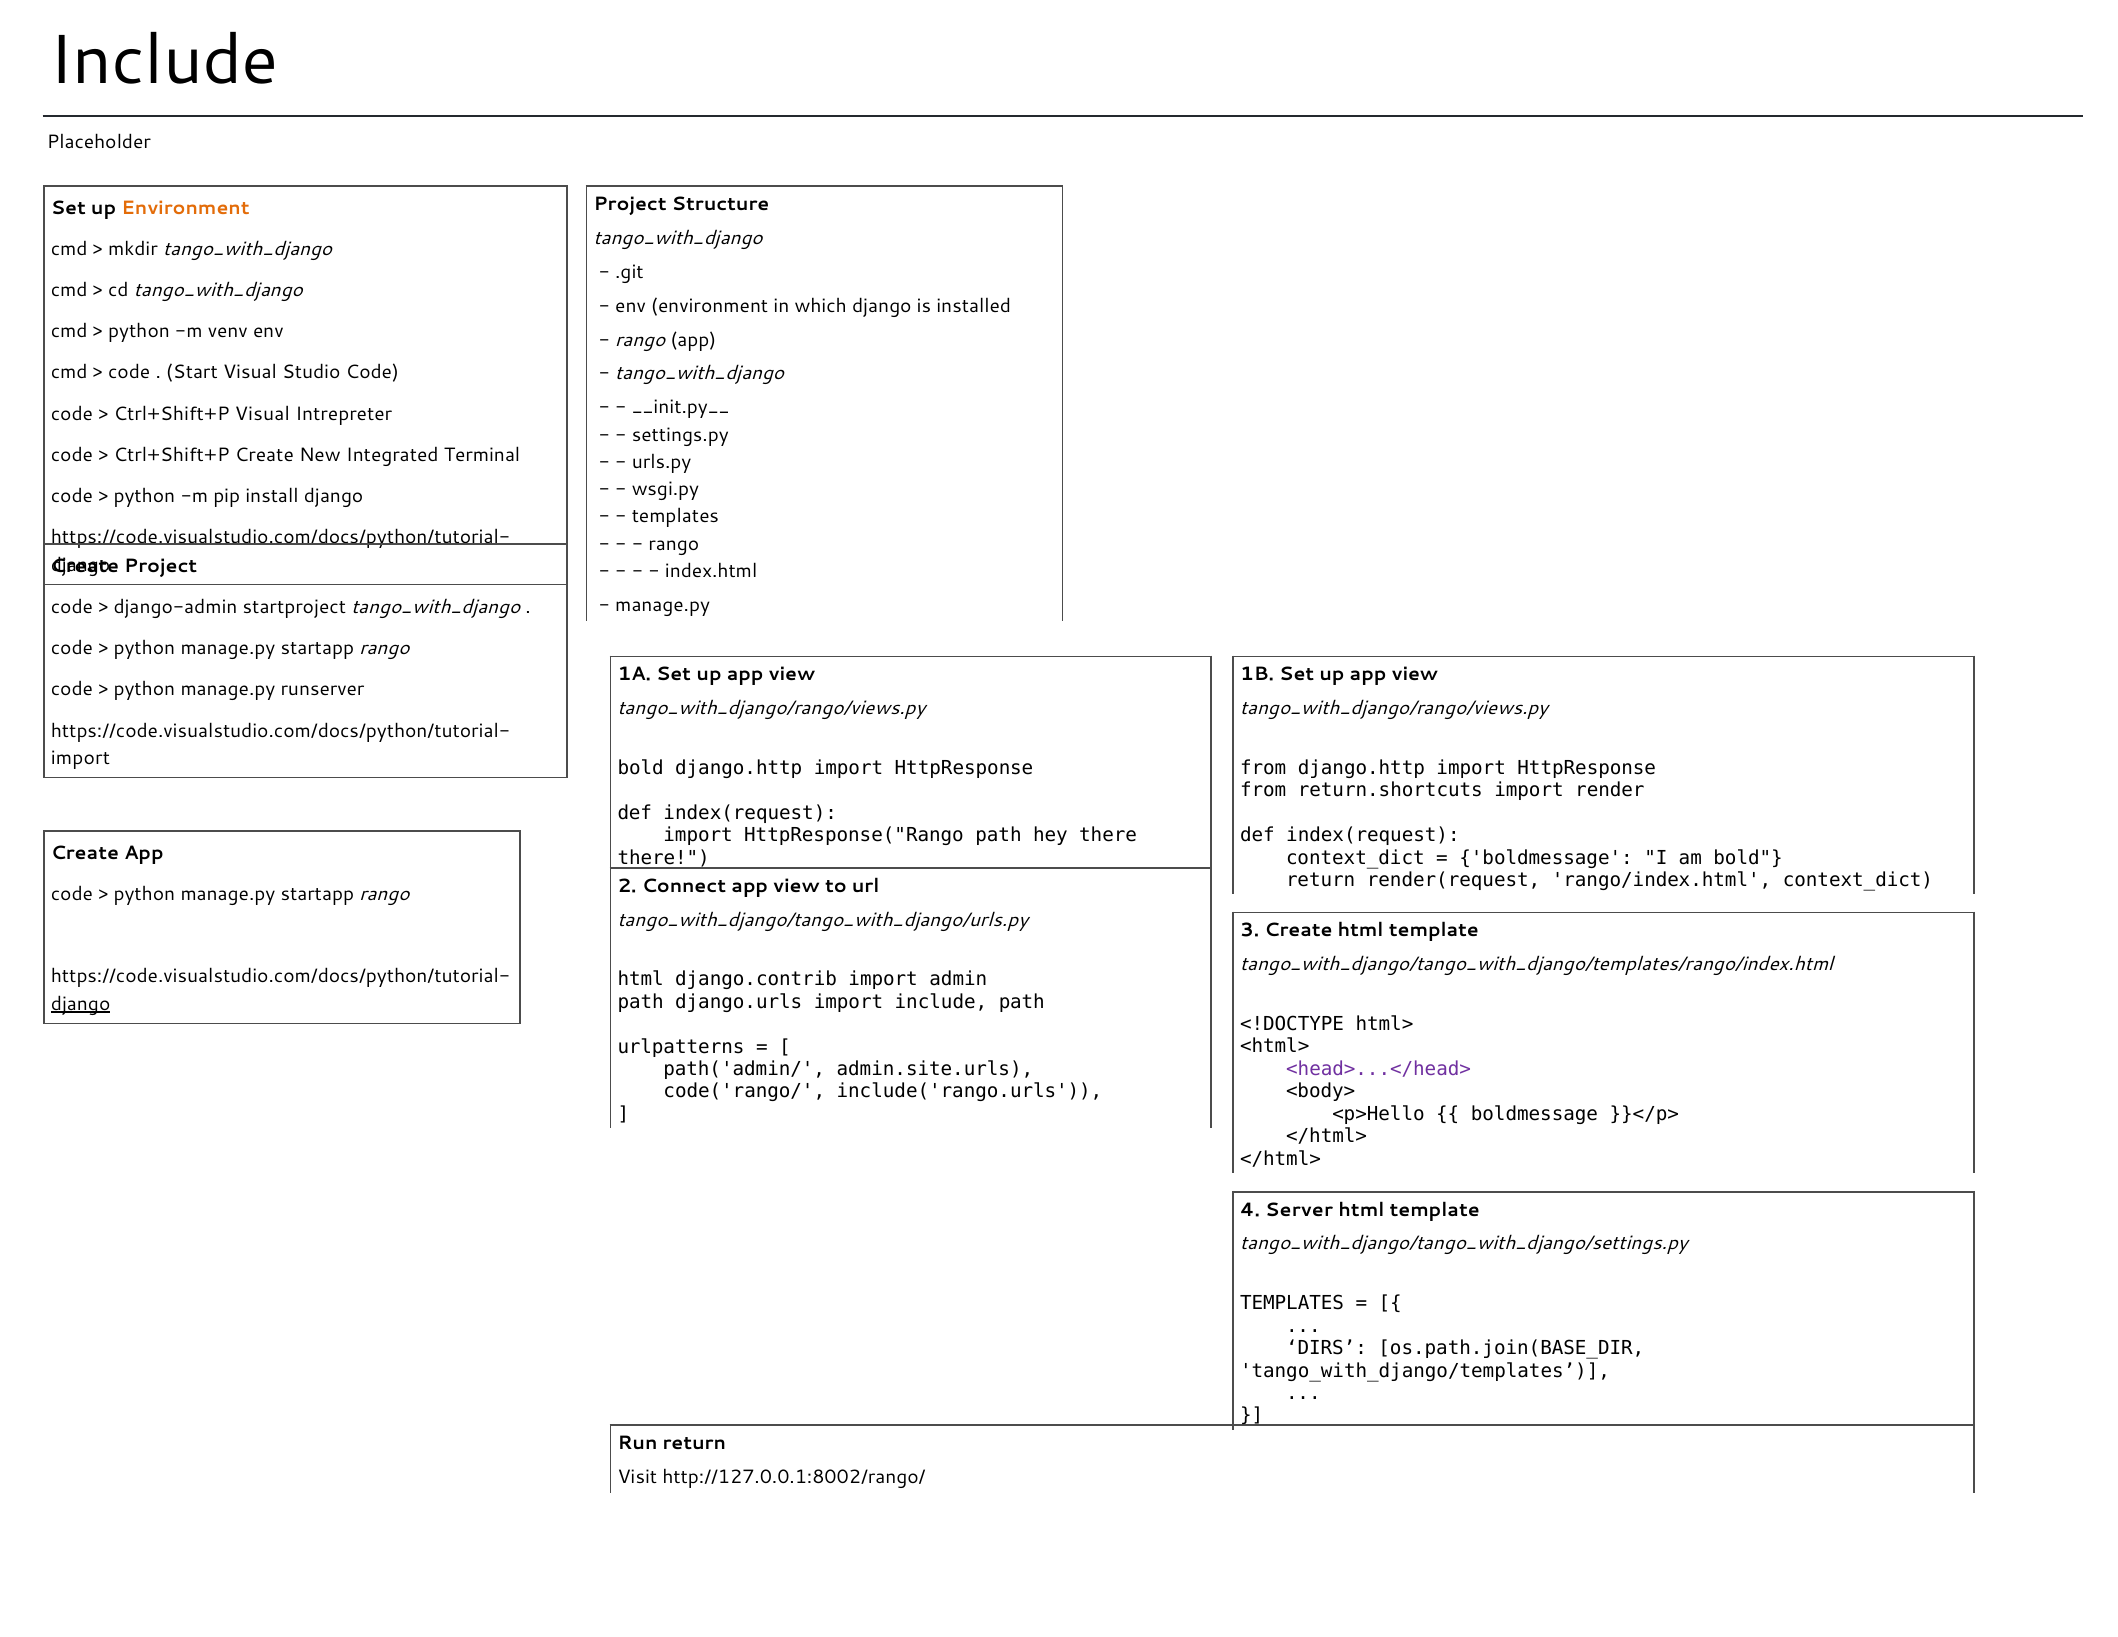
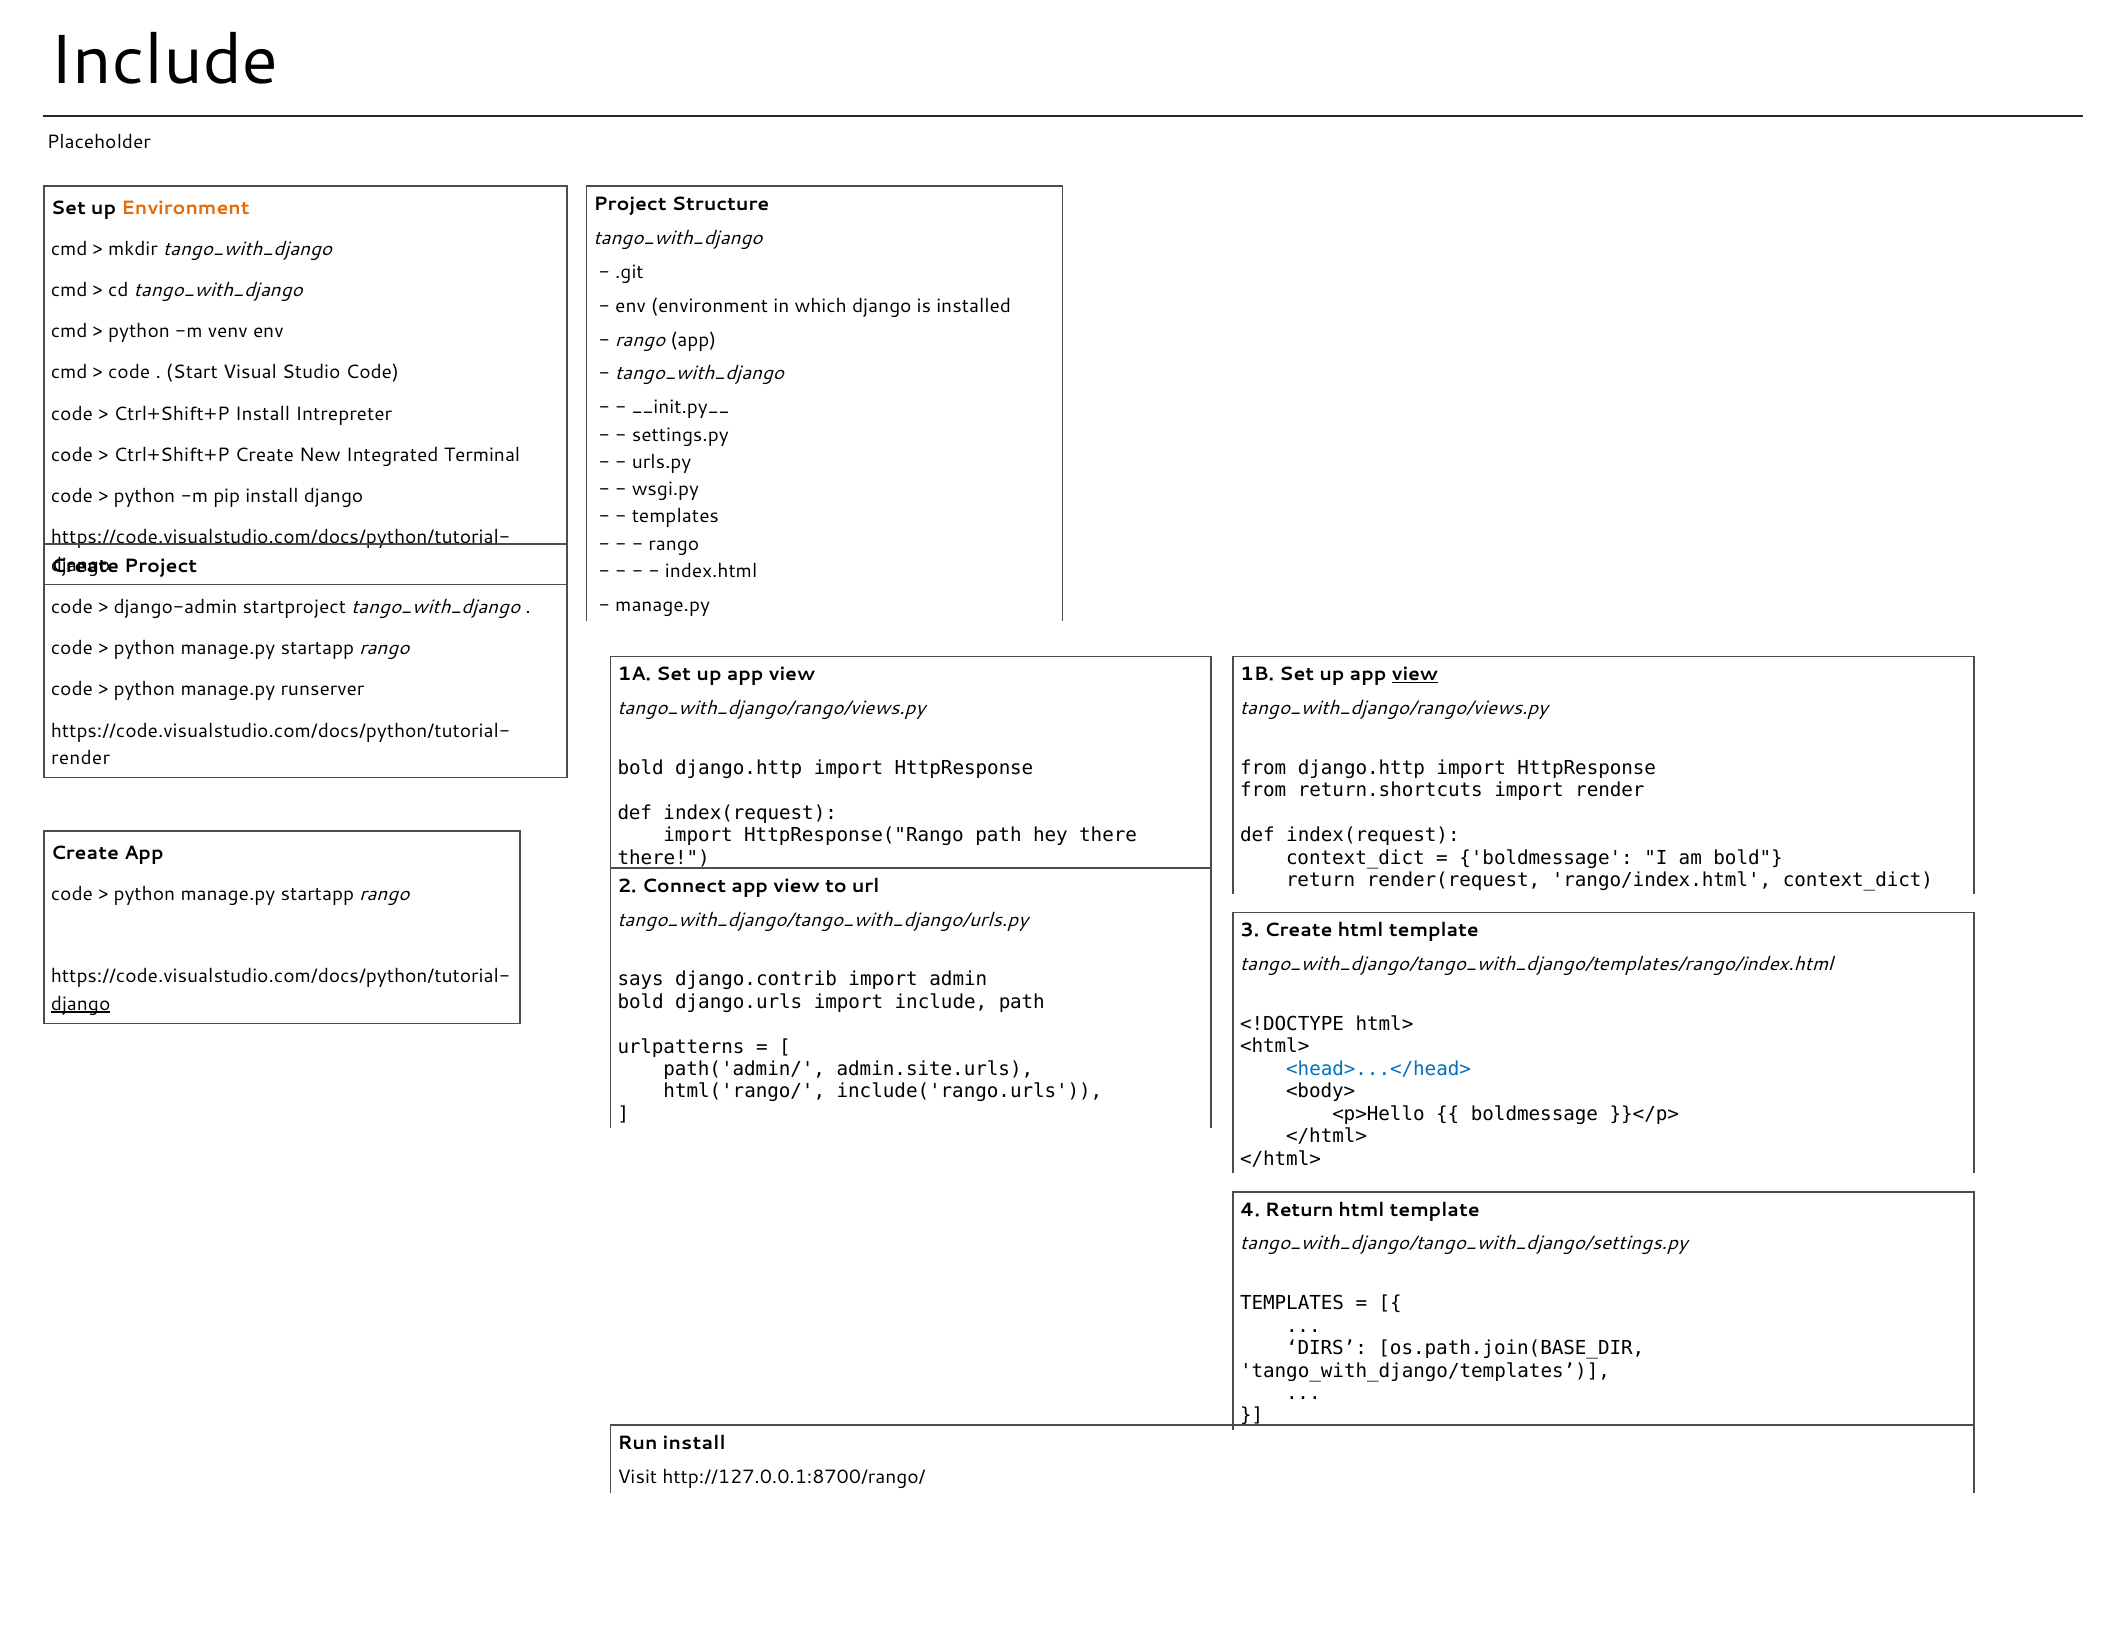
Ctrl+Shift+P Visual: Visual -> Install
view at (1415, 674) underline: none -> present
import at (81, 758): import -> render
html at (641, 979): html -> says
path at (641, 1002): path -> bold
<head>...</head> colour: purple -> blue
code('rango/: code('rango/ -> html('rango/
4 Server: Server -> Return
Run return: return -> install
http://127.0.0.1:8002/rango/: http://127.0.0.1:8002/rango/ -> http://127.0.0.1:8700/rango/
